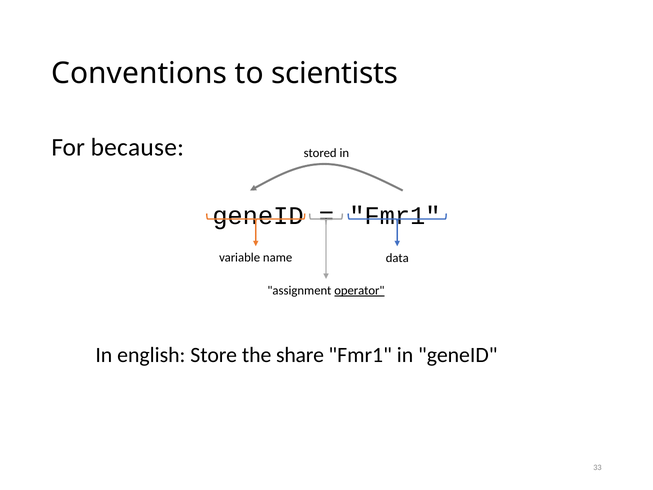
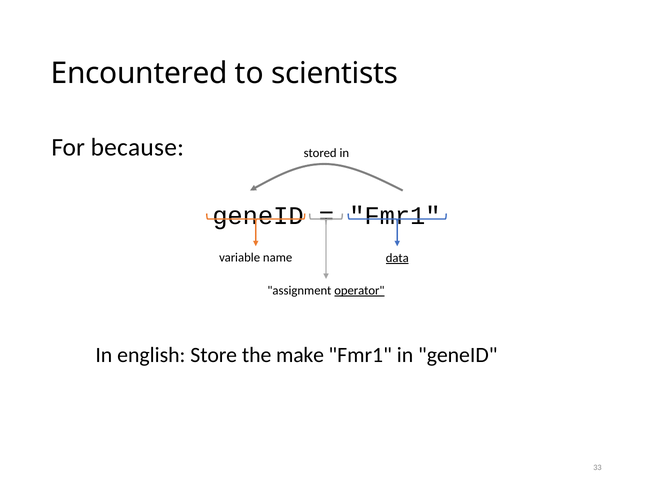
Conventions: Conventions -> Encountered
data underline: none -> present
share: share -> make
